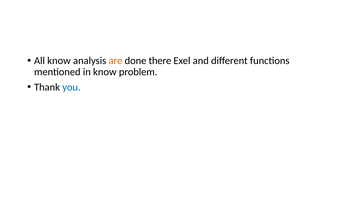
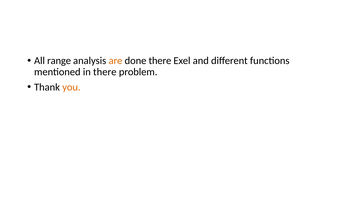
All know: know -> range
in know: know -> there
you colour: blue -> orange
